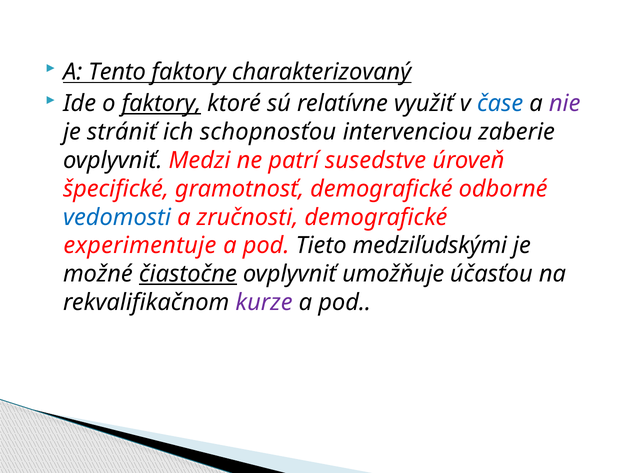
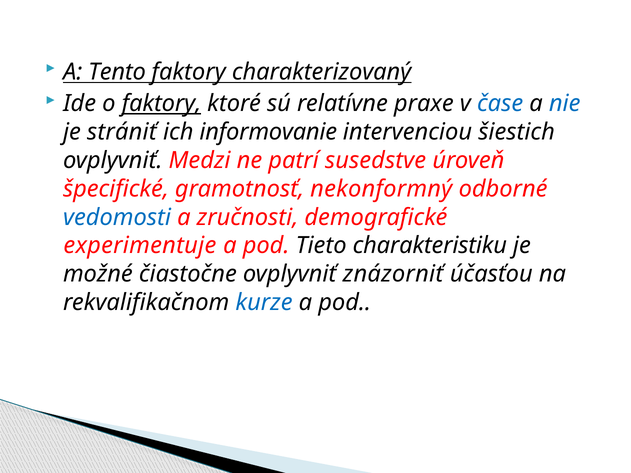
využiť: využiť -> praxe
nie colour: purple -> blue
schopnosťou: schopnosťou -> informovanie
zaberie: zaberie -> šiestich
gramotnosť demografické: demografické -> nekonformný
medziľudskými: medziľudskými -> charakteristiku
čiastočne underline: present -> none
umožňuje: umožňuje -> znázorniť
kurze colour: purple -> blue
